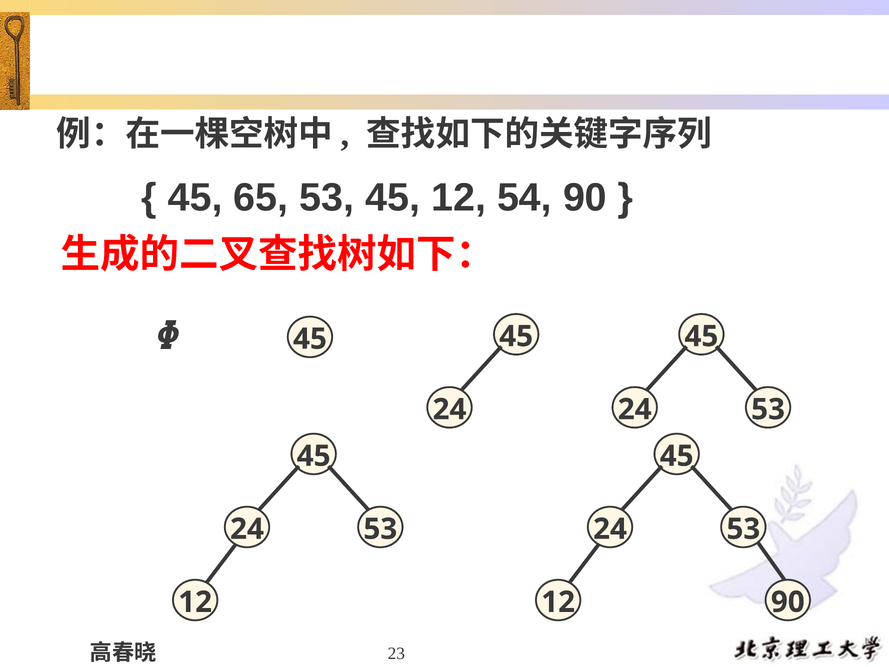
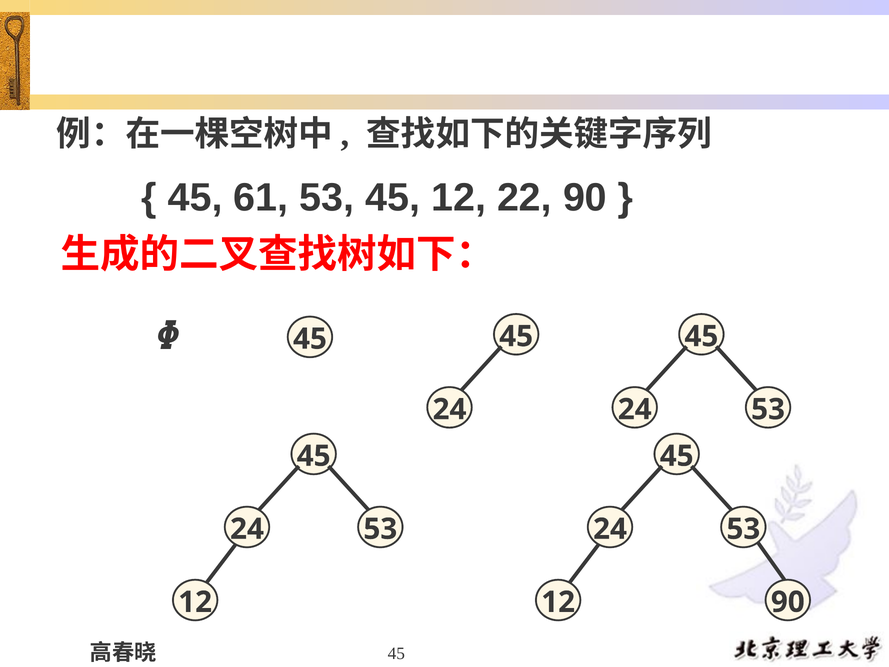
65: 65 -> 61
54: 54 -> 22
23 at (396, 653): 23 -> 45
